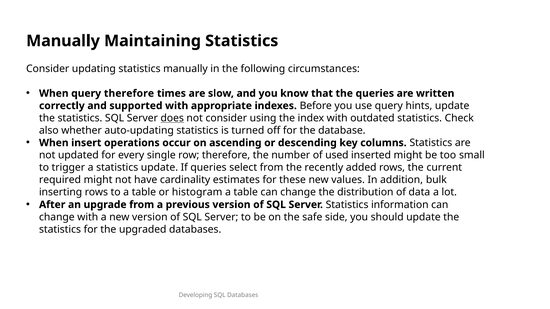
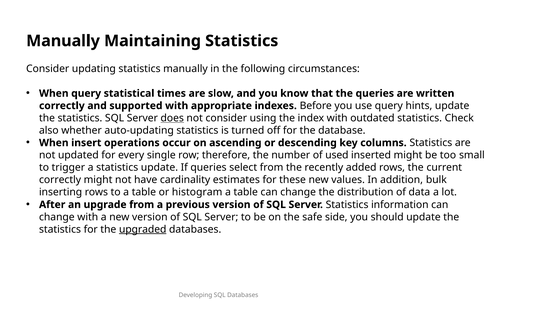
query therefore: therefore -> statistical
required at (60, 180): required -> correctly
upgraded underline: none -> present
